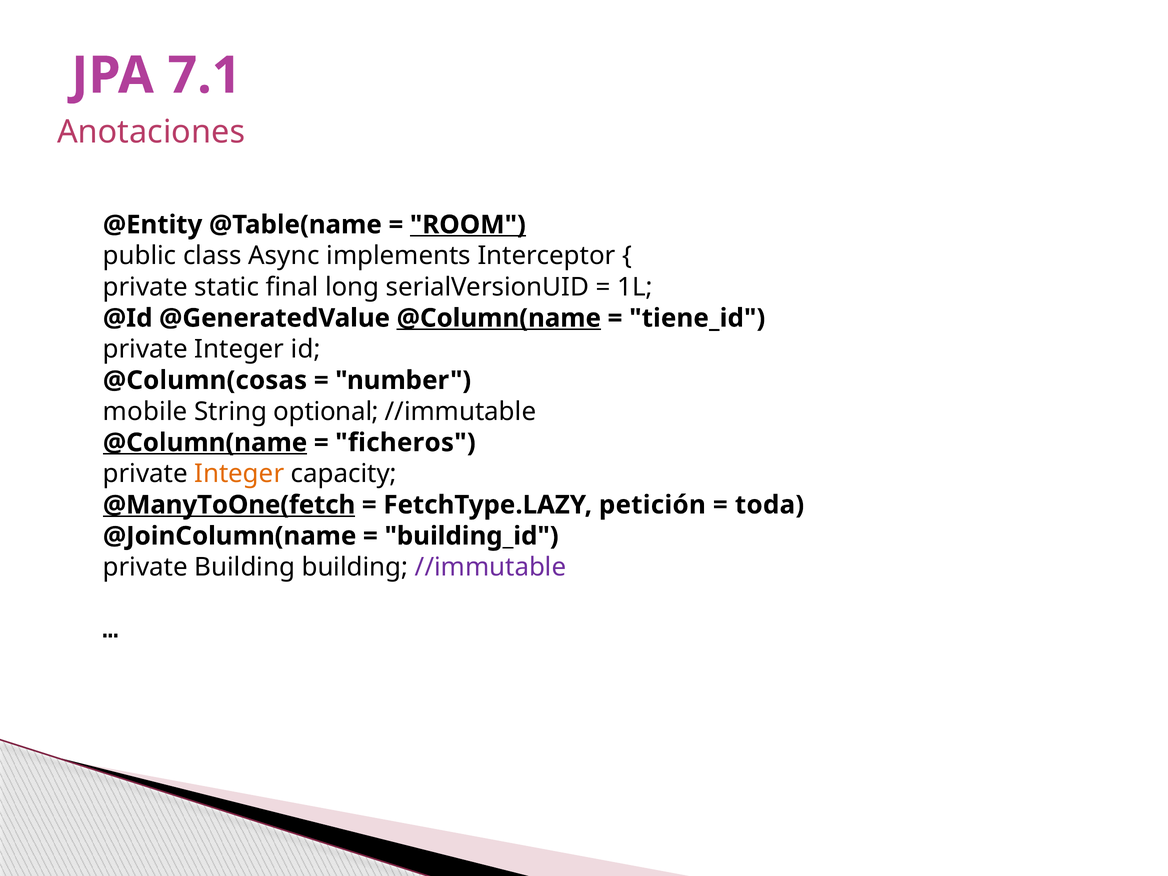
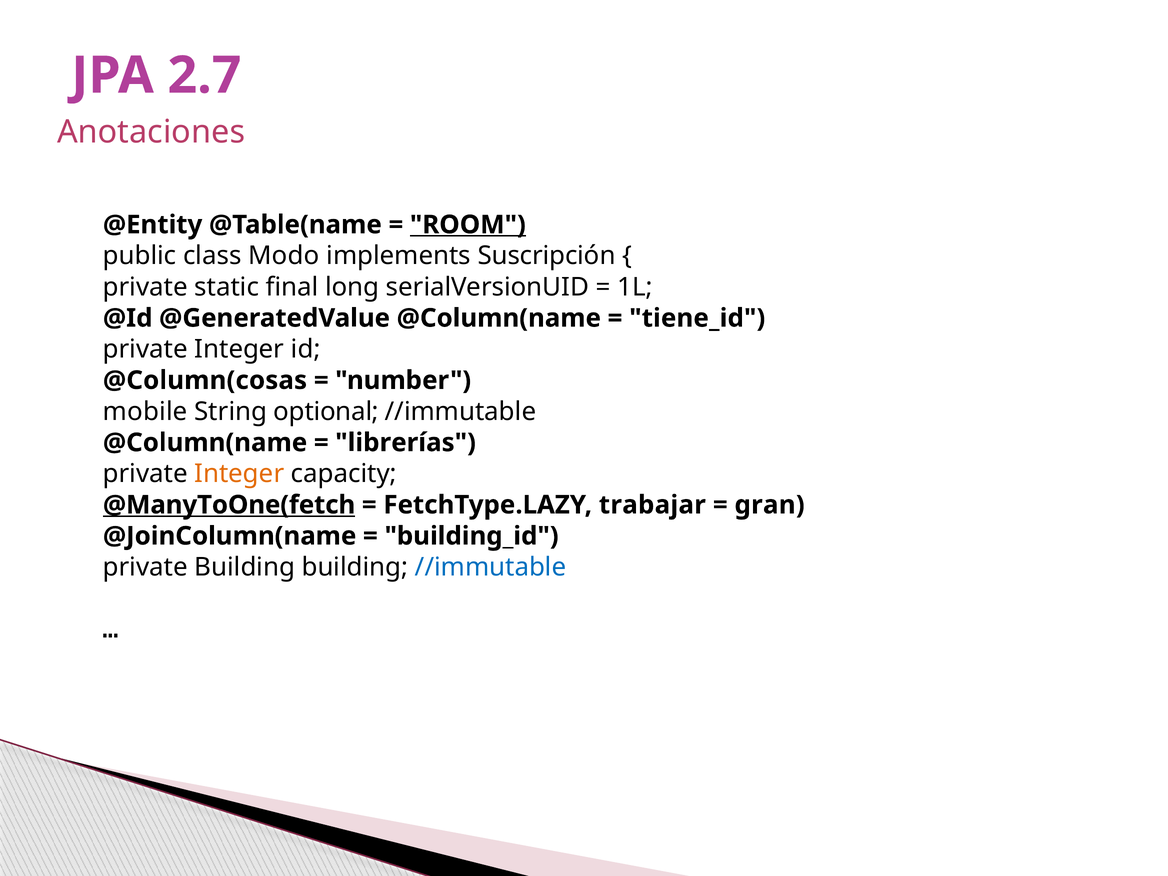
7.1: 7.1 -> 2.7
Async: Async -> Modo
Interceptor: Interceptor -> Suscripción
@Column(name at (499, 318) underline: present -> none
@Column(name at (205, 443) underline: present -> none
ficheros: ficheros -> librerías
petición: petición -> trabajar
toda: toda -> gran
//immutable at (491, 567) colour: purple -> blue
